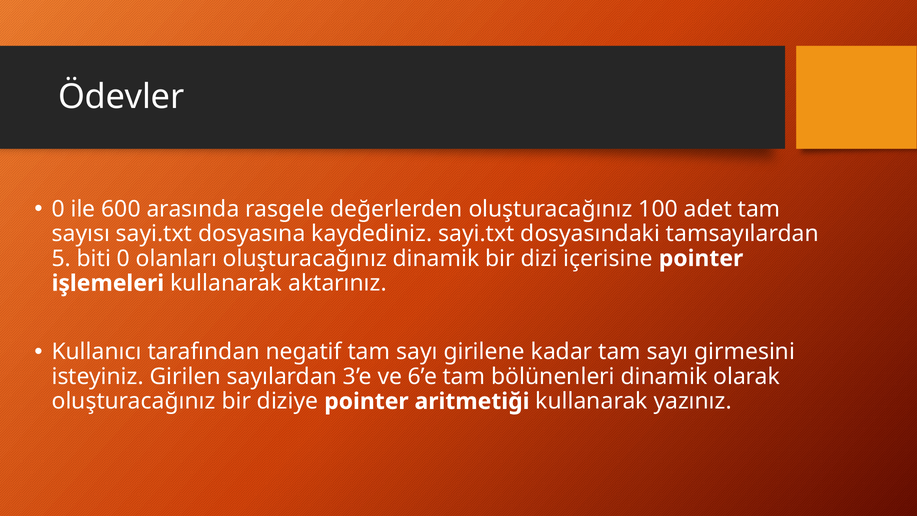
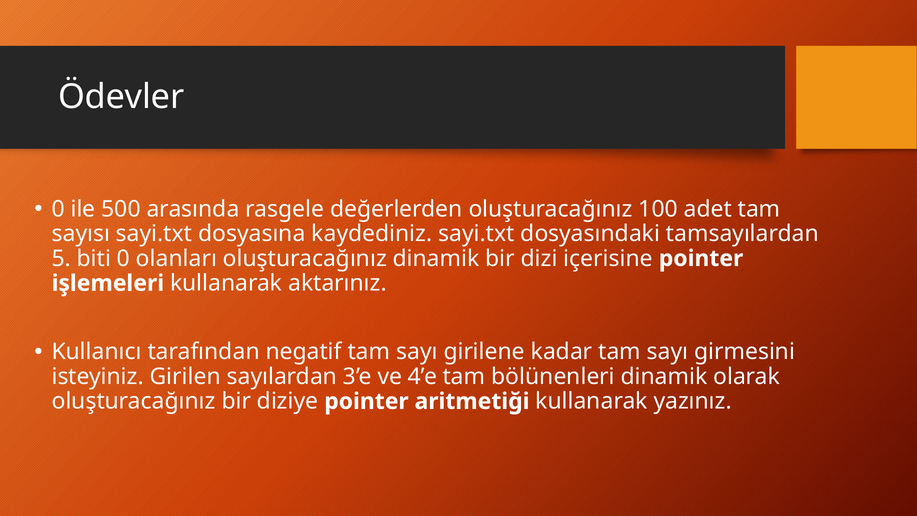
600: 600 -> 500
6’e: 6’e -> 4’e
